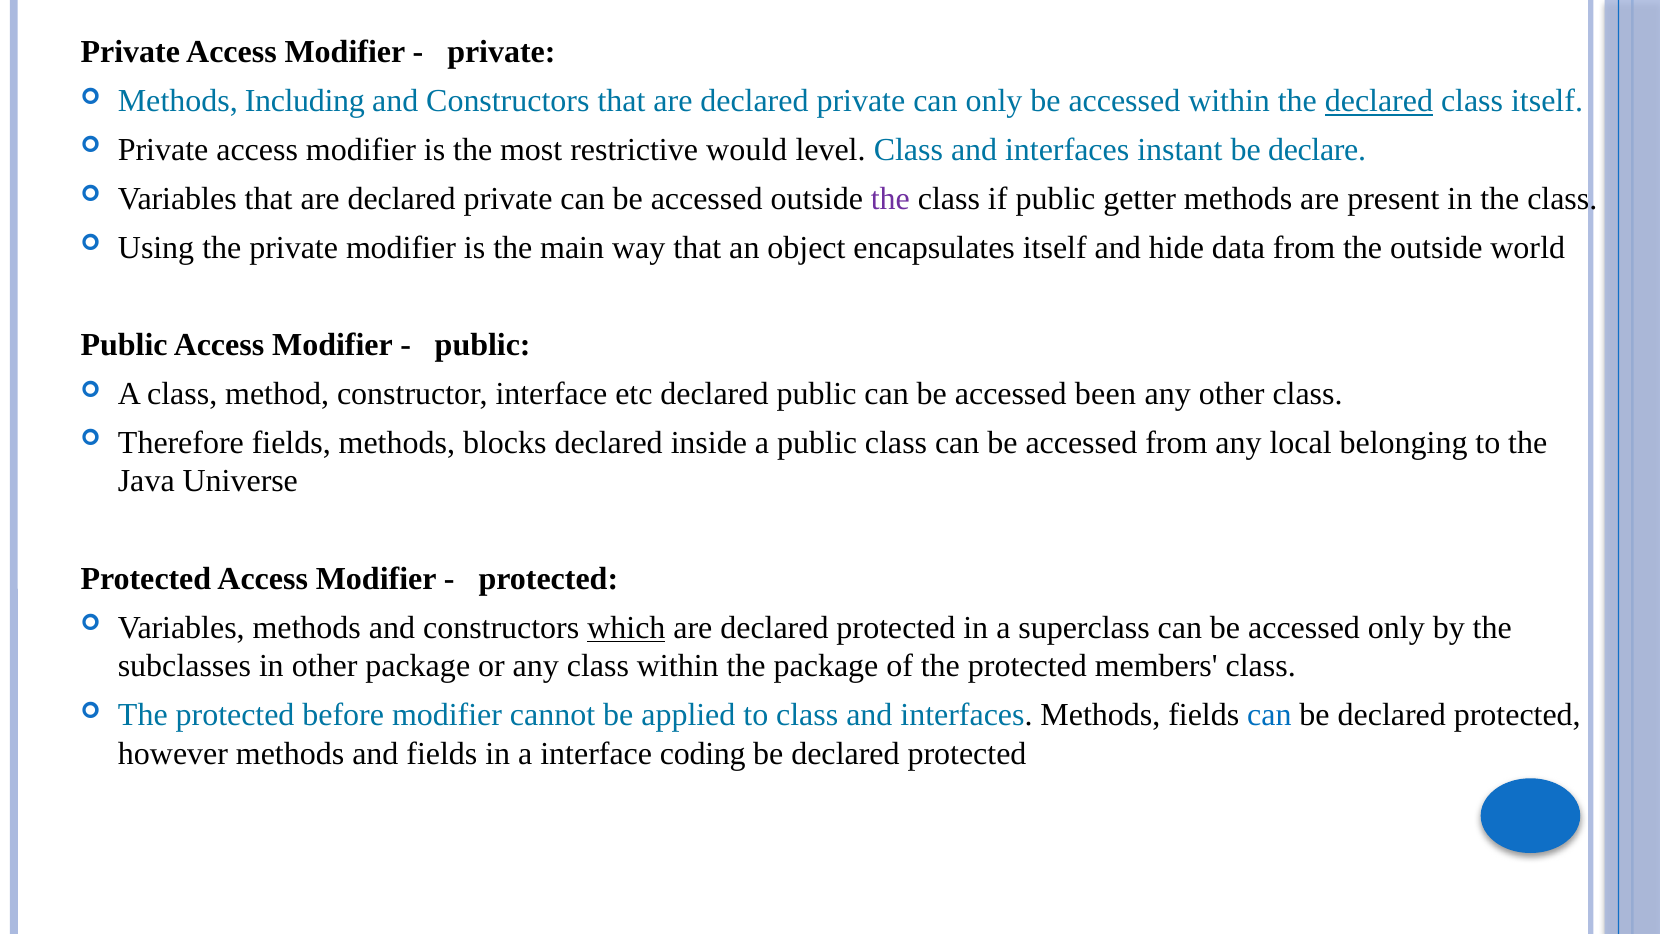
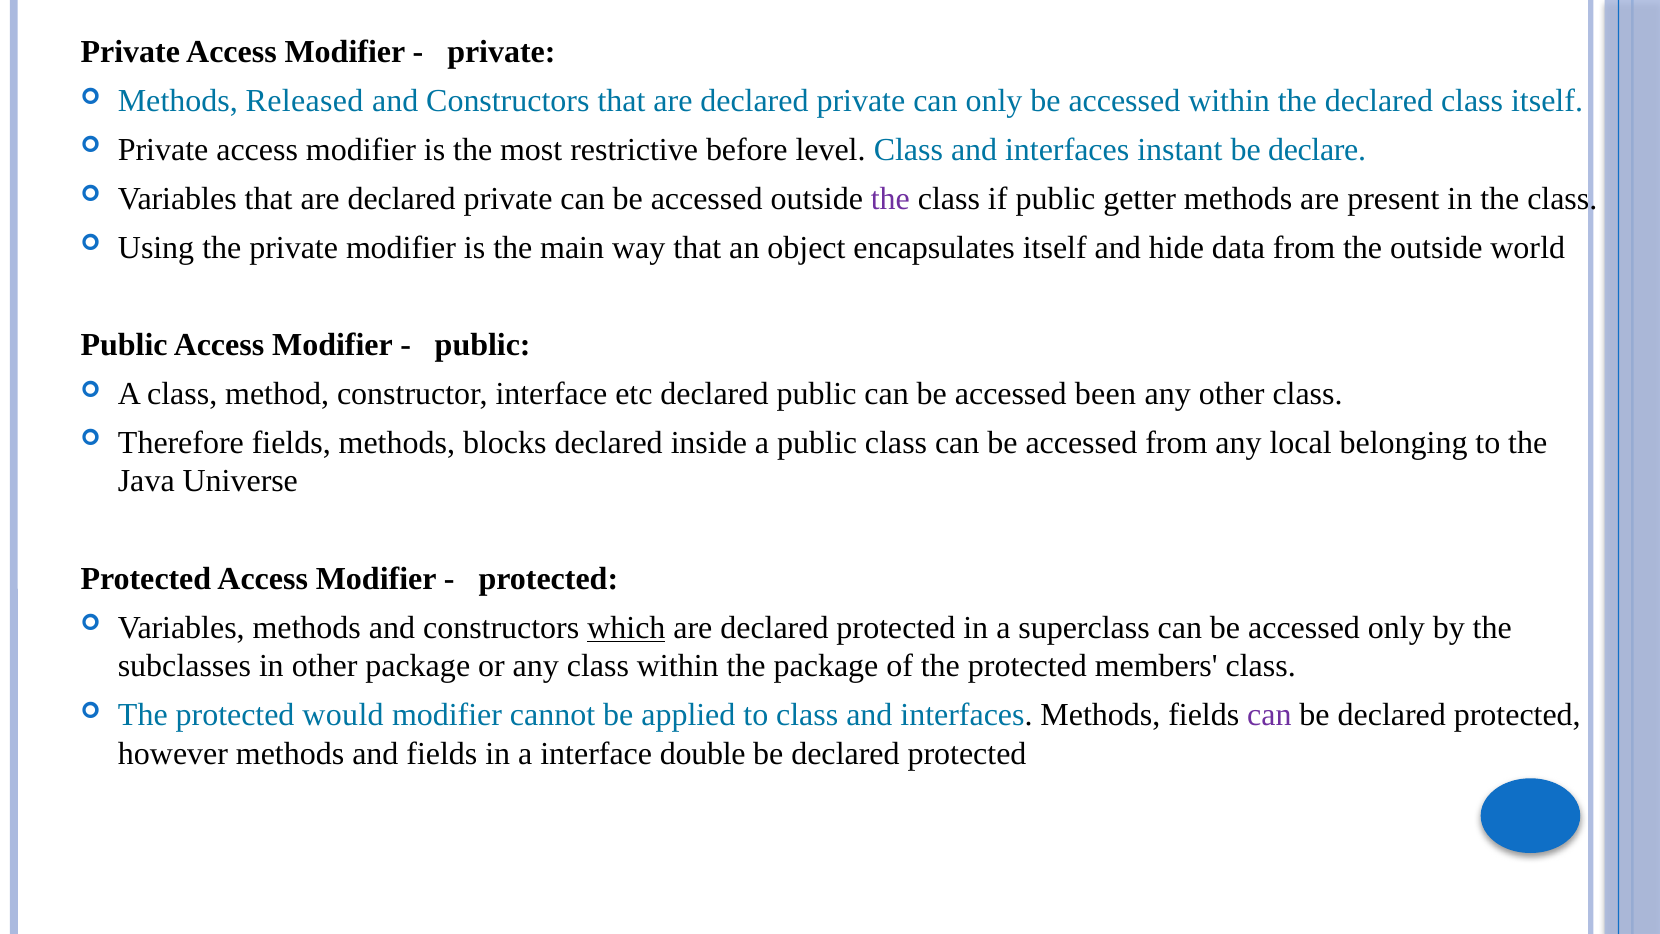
Including: Including -> Released
declared at (1379, 101) underline: present -> none
would: would -> before
before: before -> would
can at (1269, 715) colour: blue -> purple
coding: coding -> double
